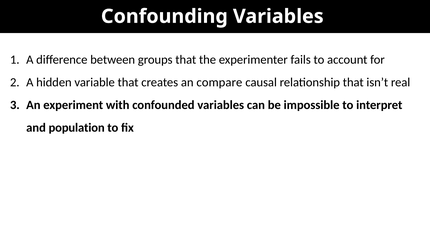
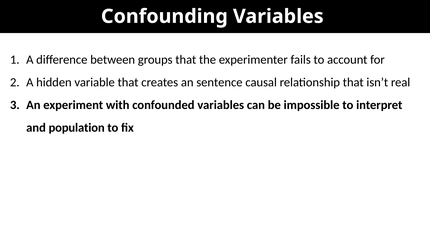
compare: compare -> sentence
